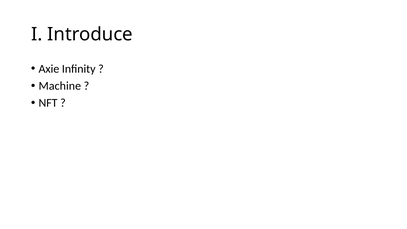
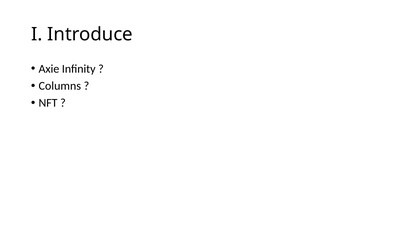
Machine: Machine -> Columns
